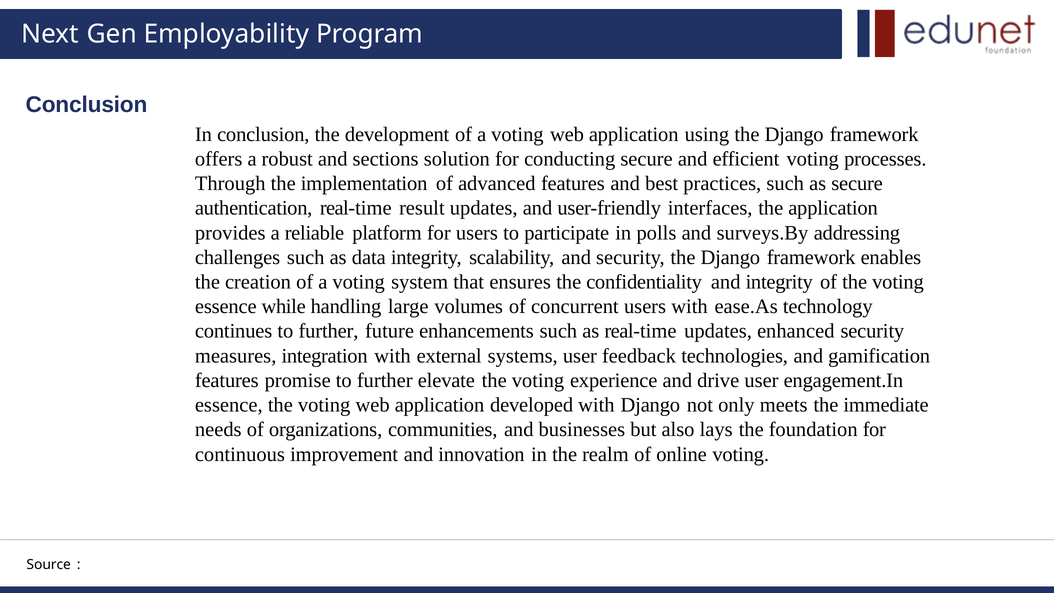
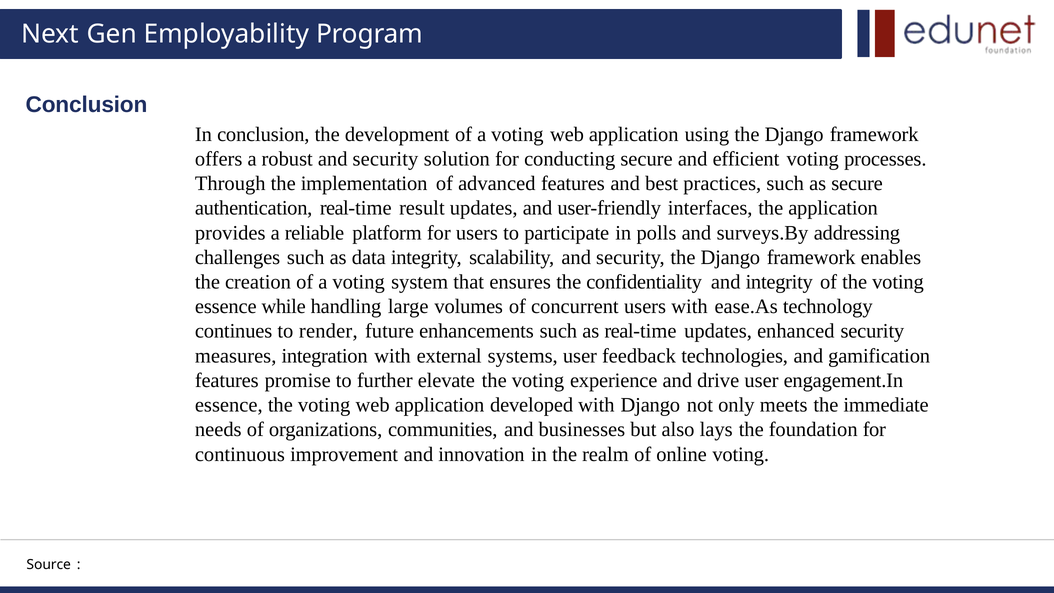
robust and sections: sections -> security
continues to further: further -> render
